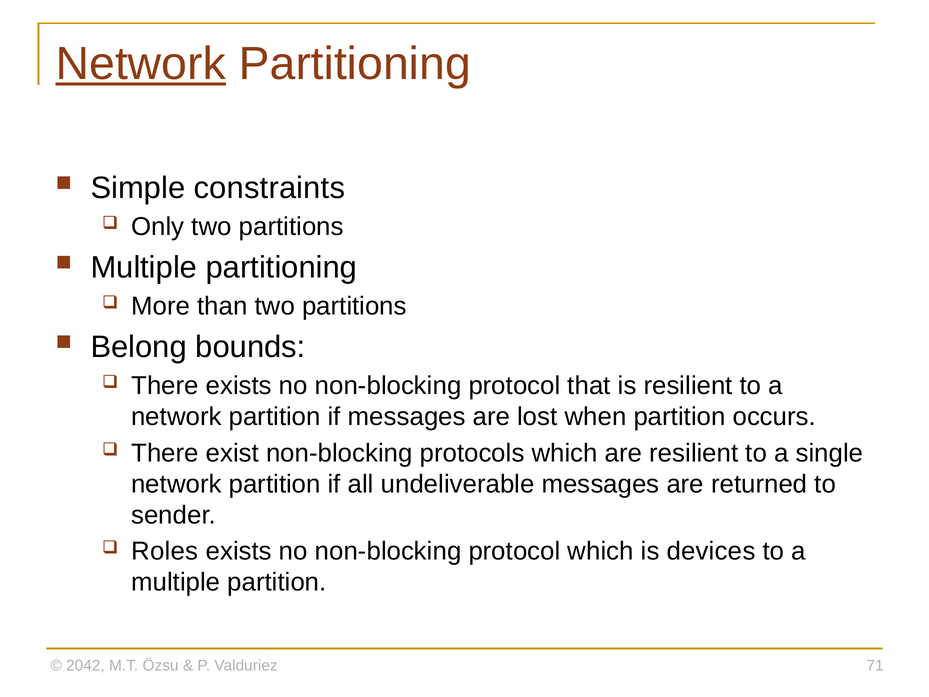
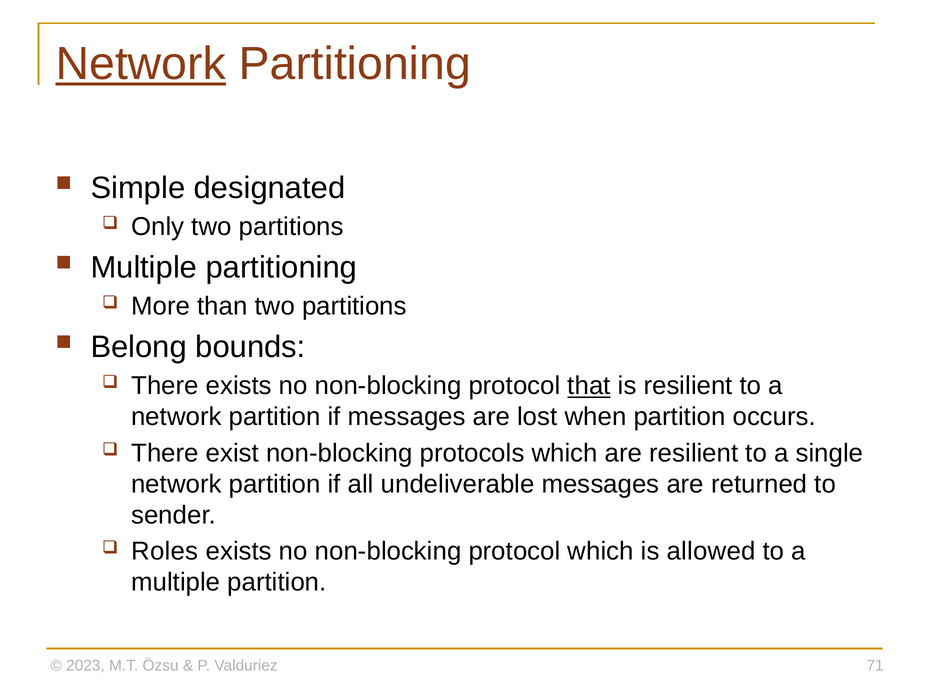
constraints: constraints -> designated
that underline: none -> present
devices: devices -> allowed
2042: 2042 -> 2023
